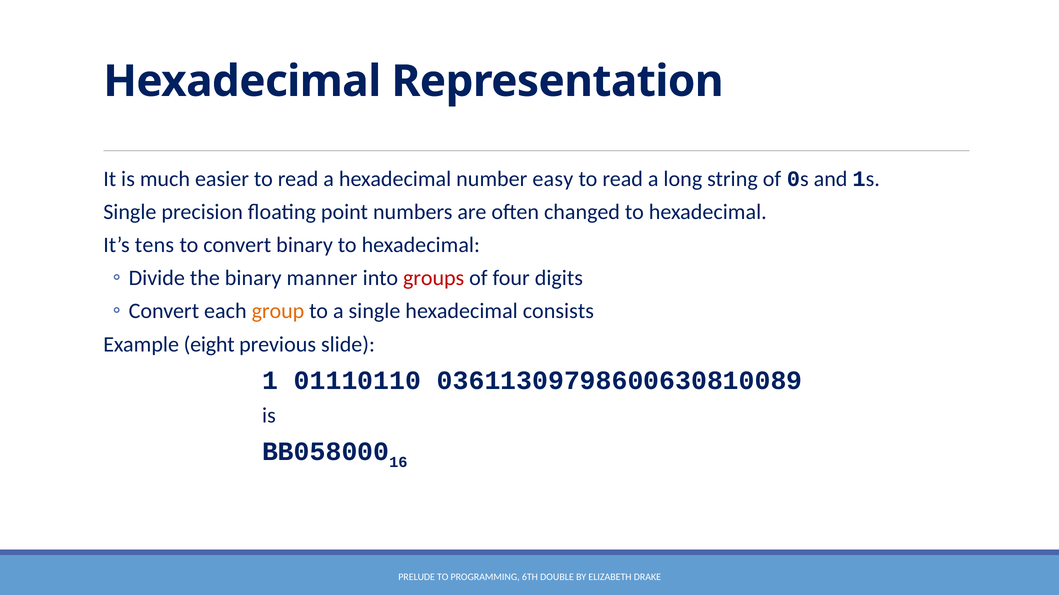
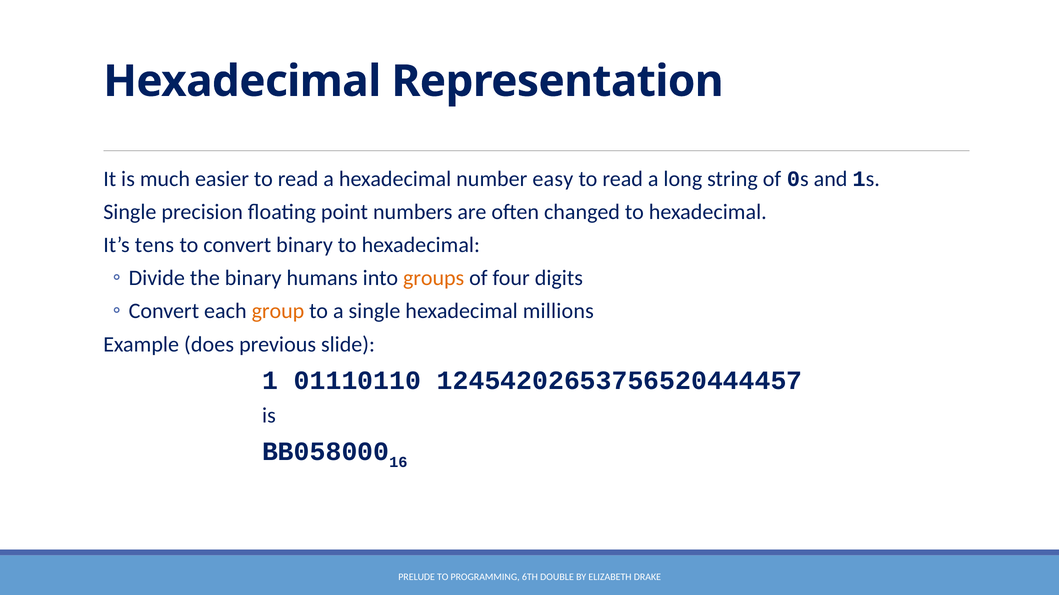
manner: manner -> humans
groups colour: red -> orange
consists: consists -> millions
eight: eight -> does
03611309798600630810089: 03611309798600630810089 -> 12454202653756520444457
